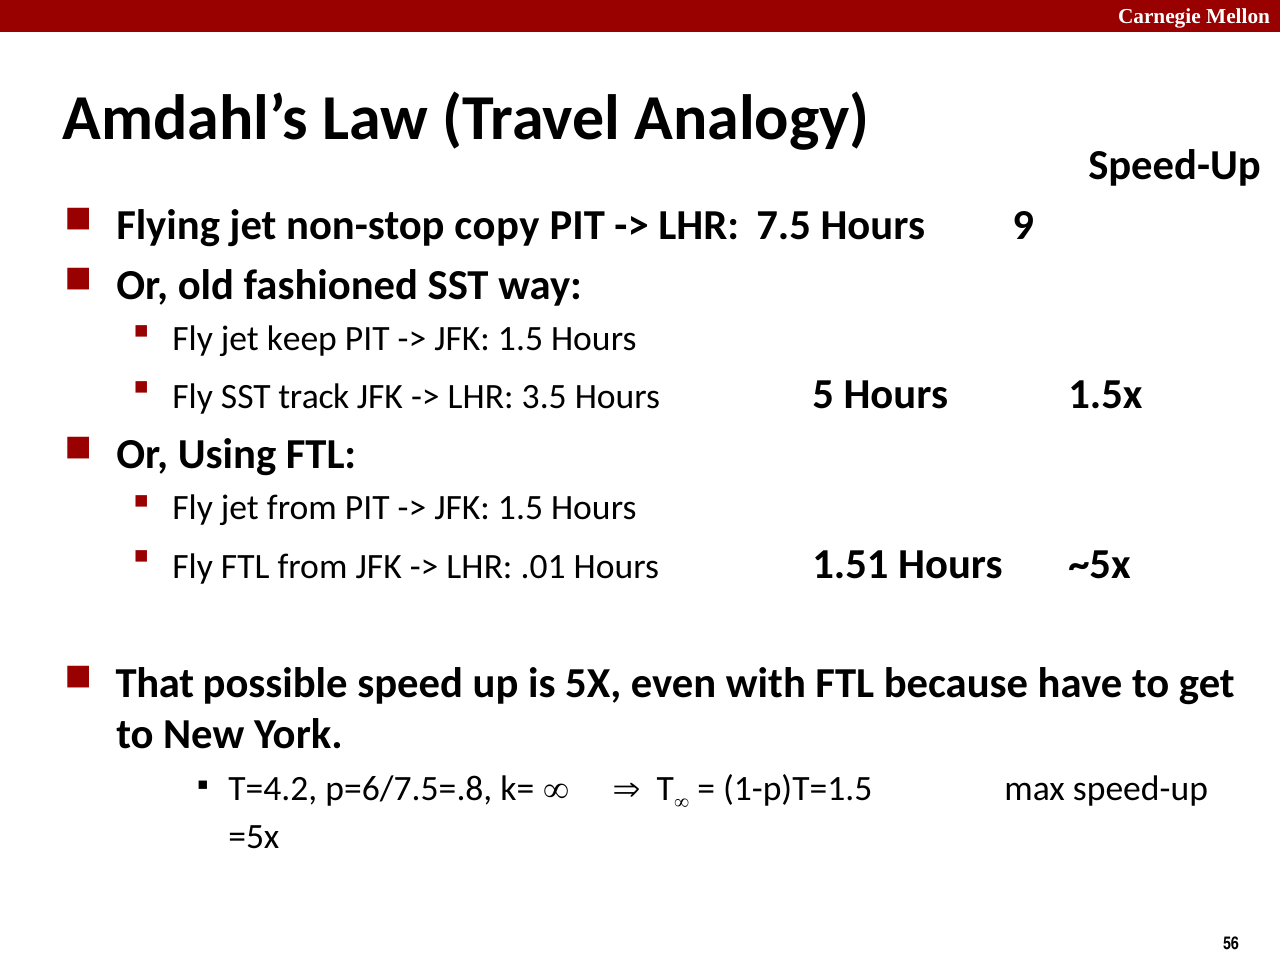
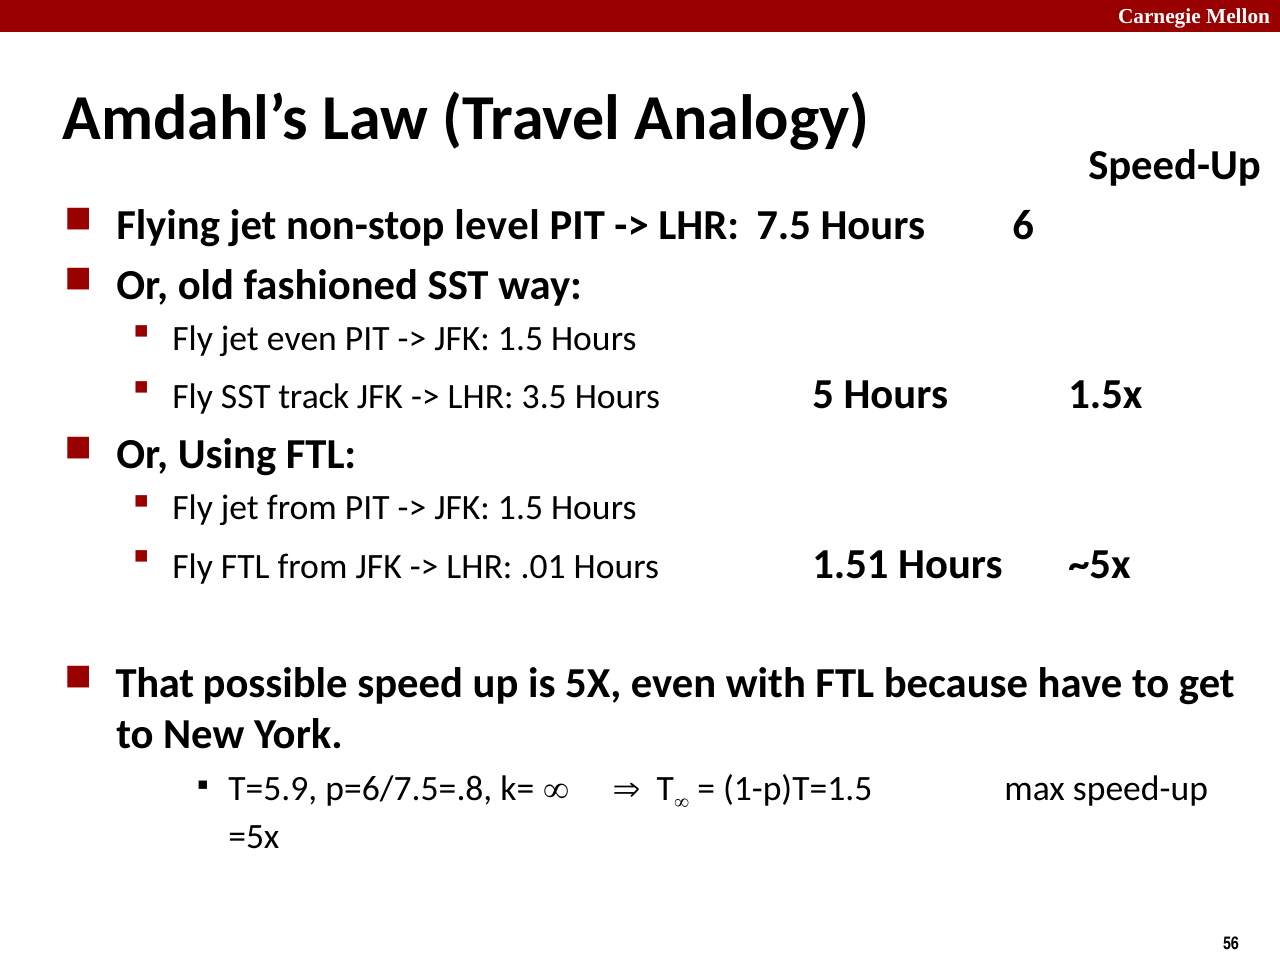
copy: copy -> level
9: 9 -> 6
jet keep: keep -> even
T=4.2: T=4.2 -> T=5.9
